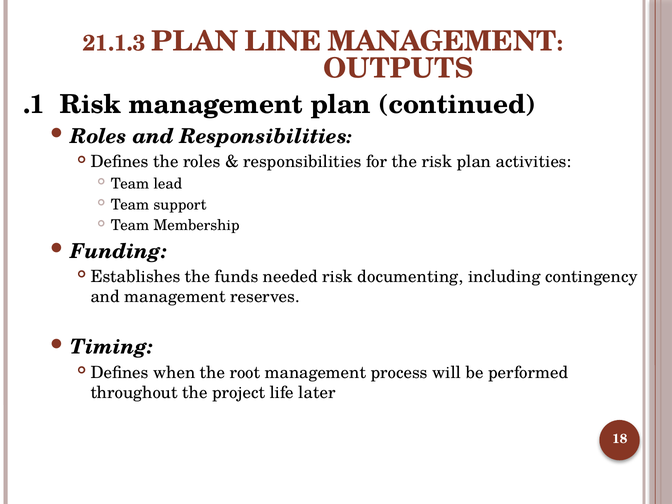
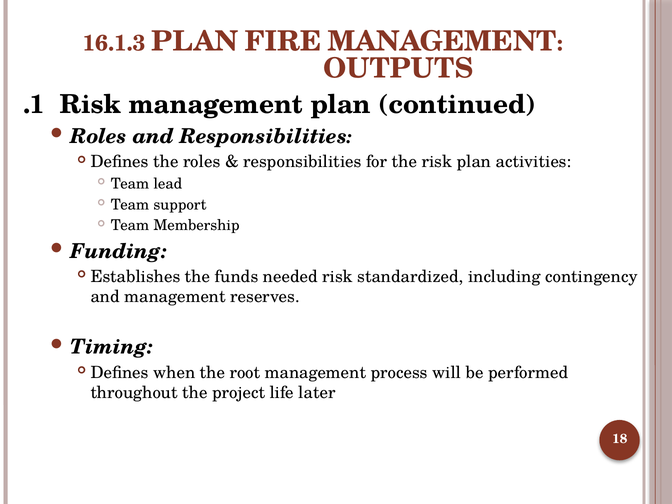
21.1.3: 21.1.3 -> 16.1.3
LINE: LINE -> FIRE
documenting: documenting -> standardized
